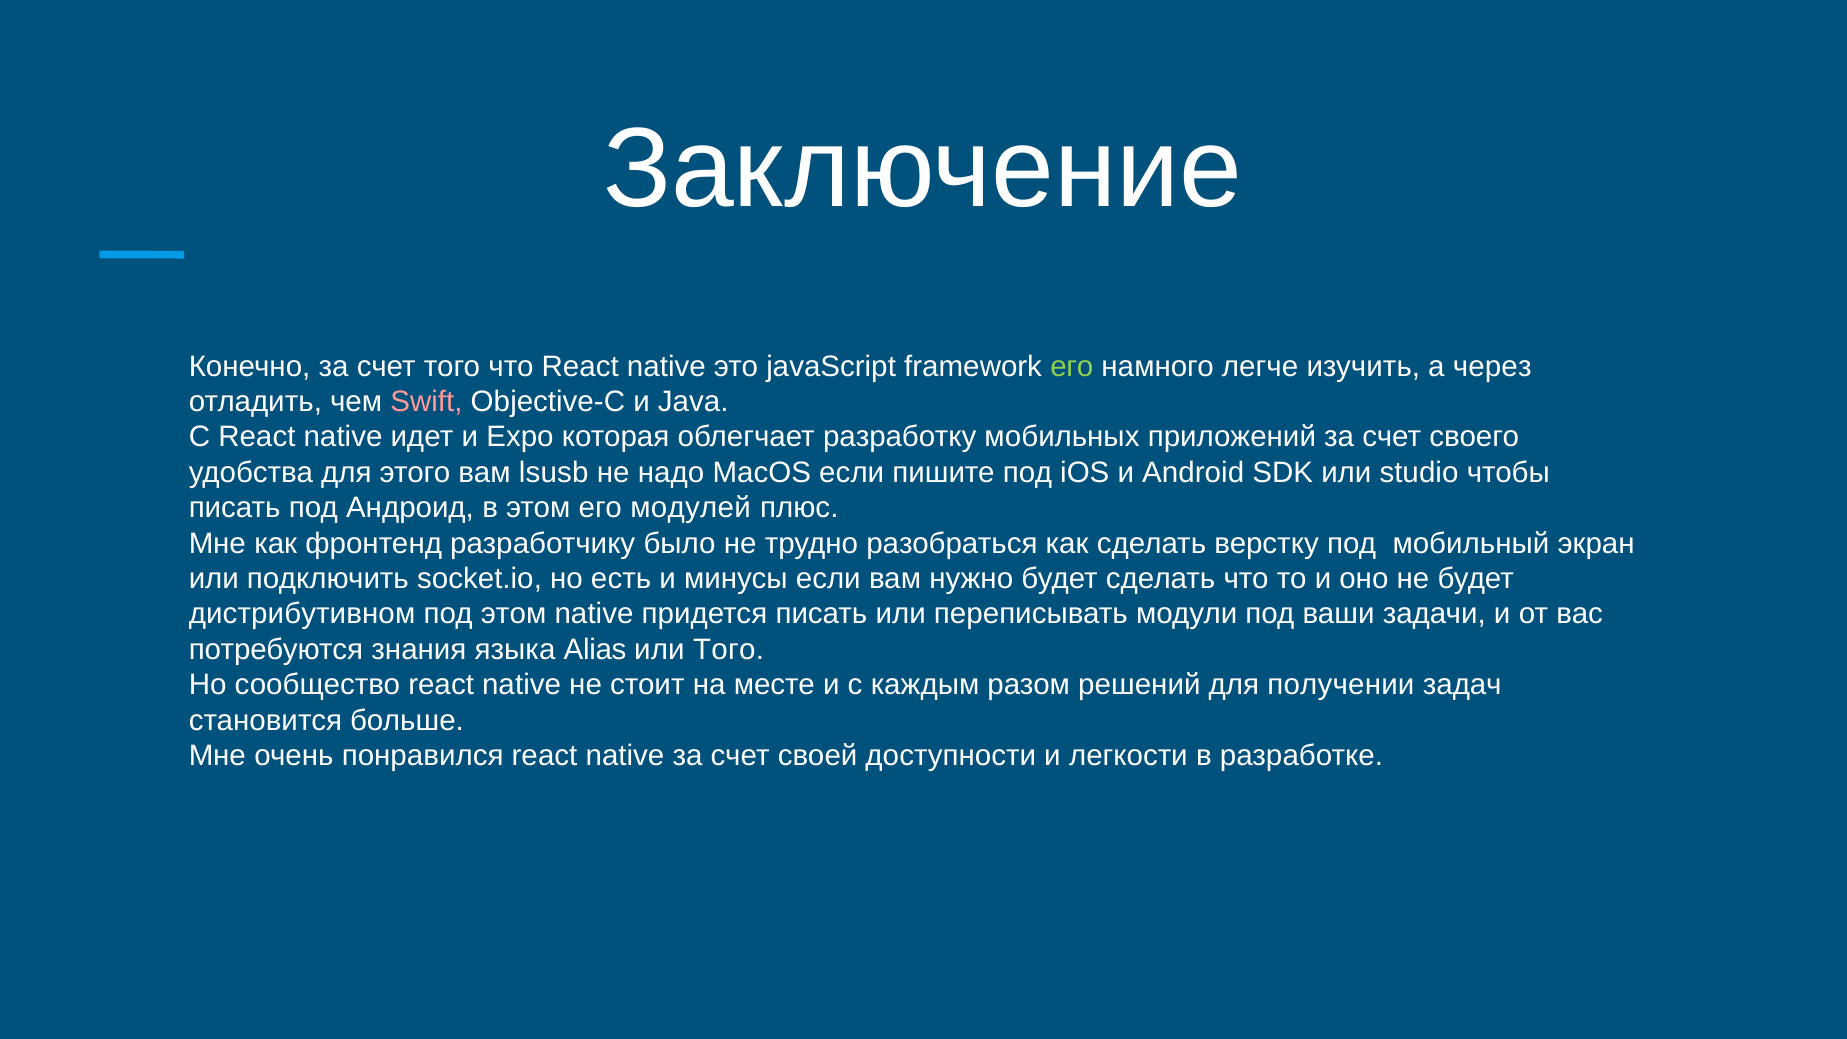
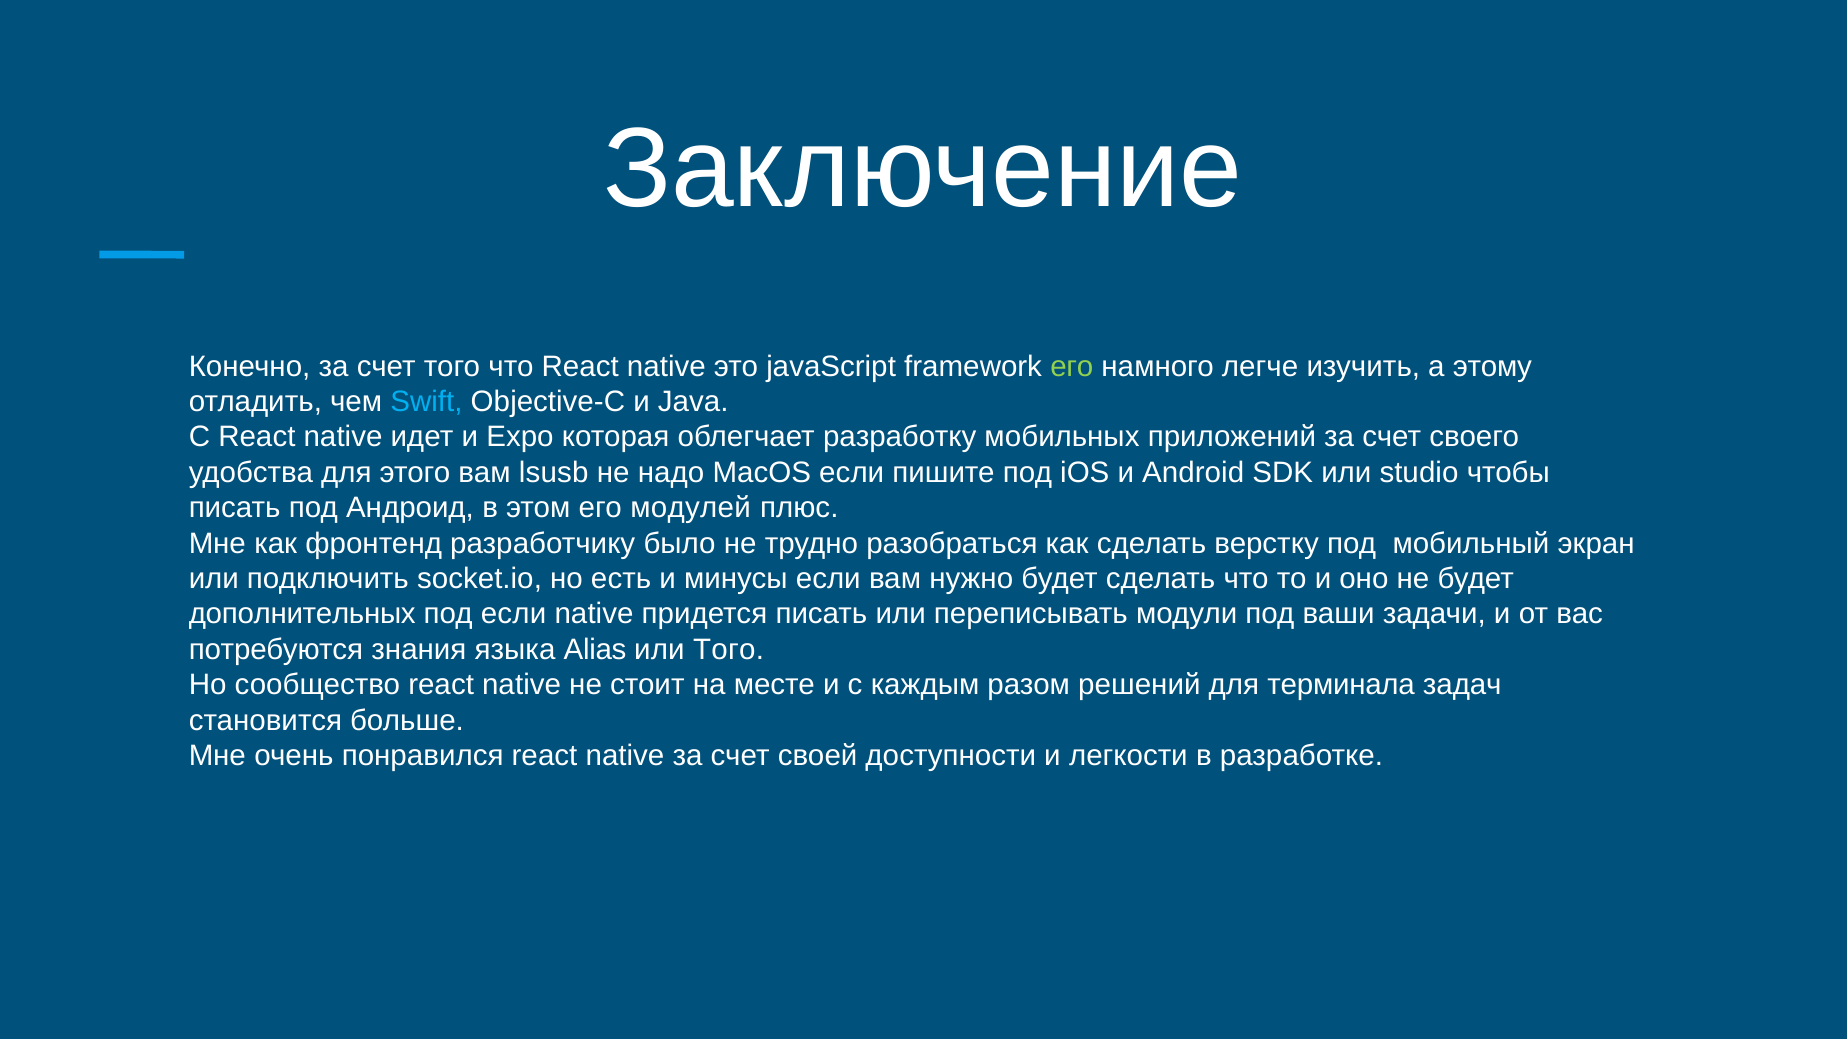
через: через -> этому
Swift colour: pink -> light blue
дистрибутивном: дистрибутивном -> дополнительных
под этом: этом -> если
получении: получении -> терминала
